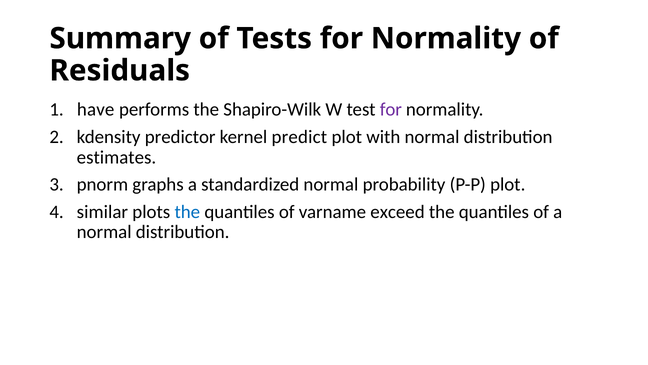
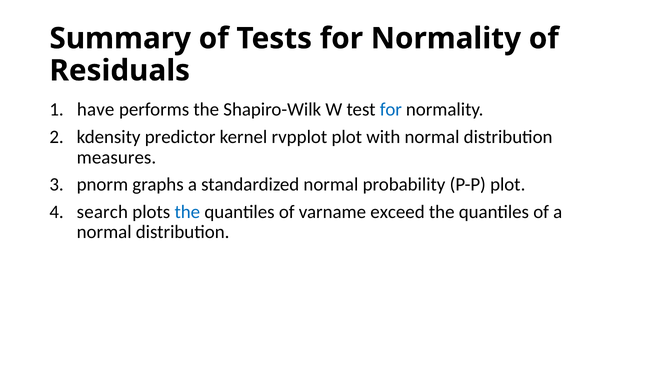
for at (391, 110) colour: purple -> blue
predict: predict -> rvpplot
estimates: estimates -> measures
similar: similar -> search
